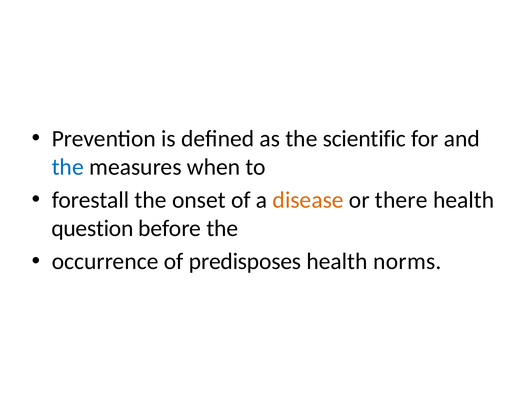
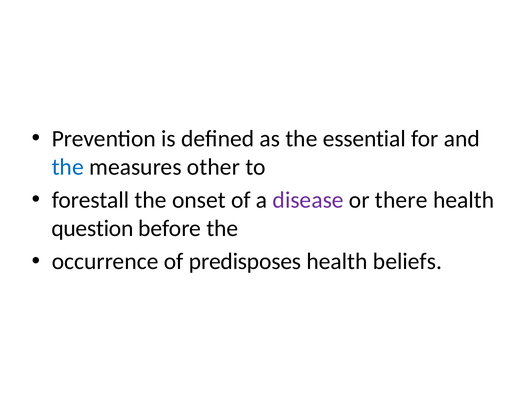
scientific: scientific -> essential
when: when -> other
disease colour: orange -> purple
norms: norms -> beliefs
